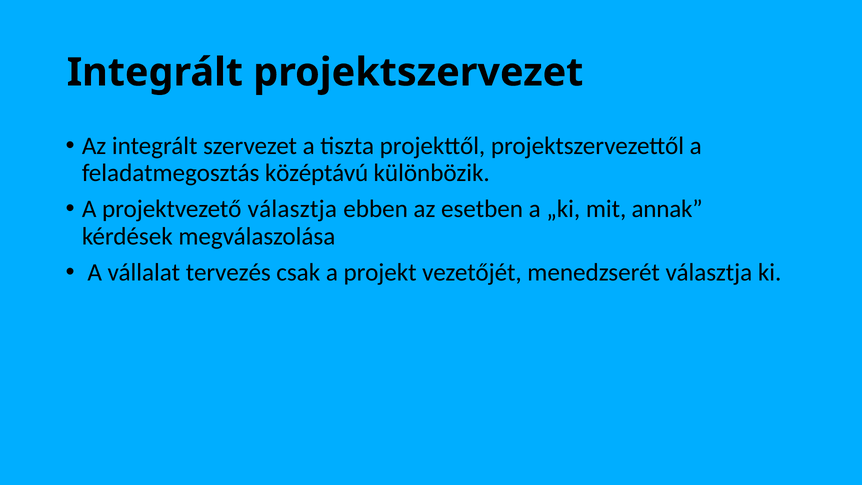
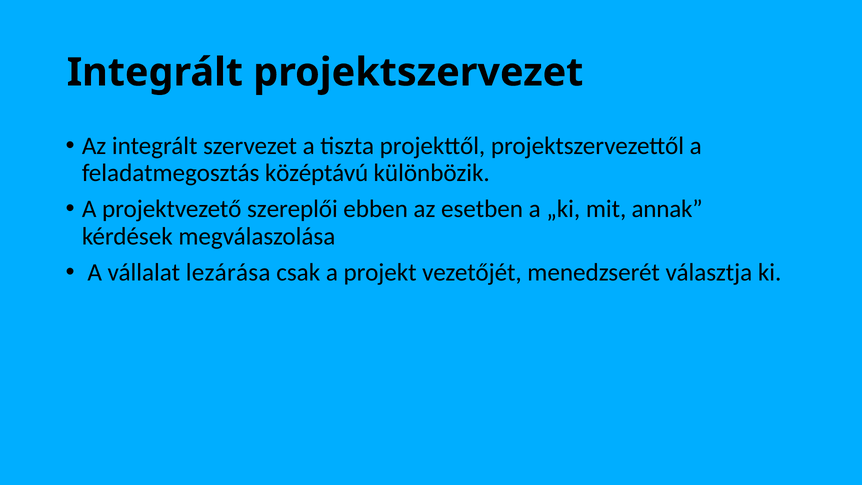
projektvezető választja: választja -> szereplői
tervezés: tervezés -> lezárása
